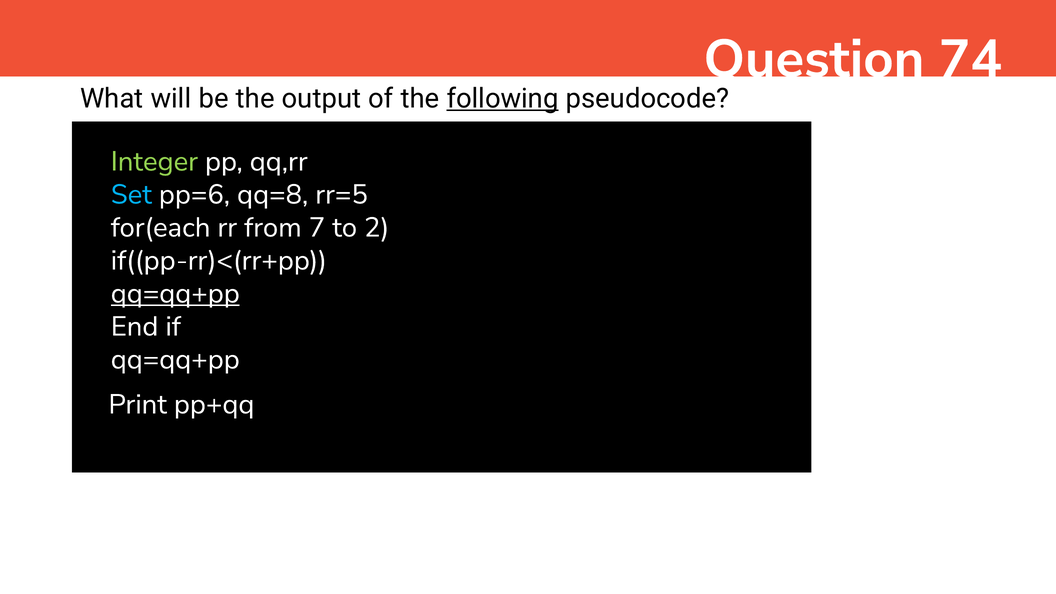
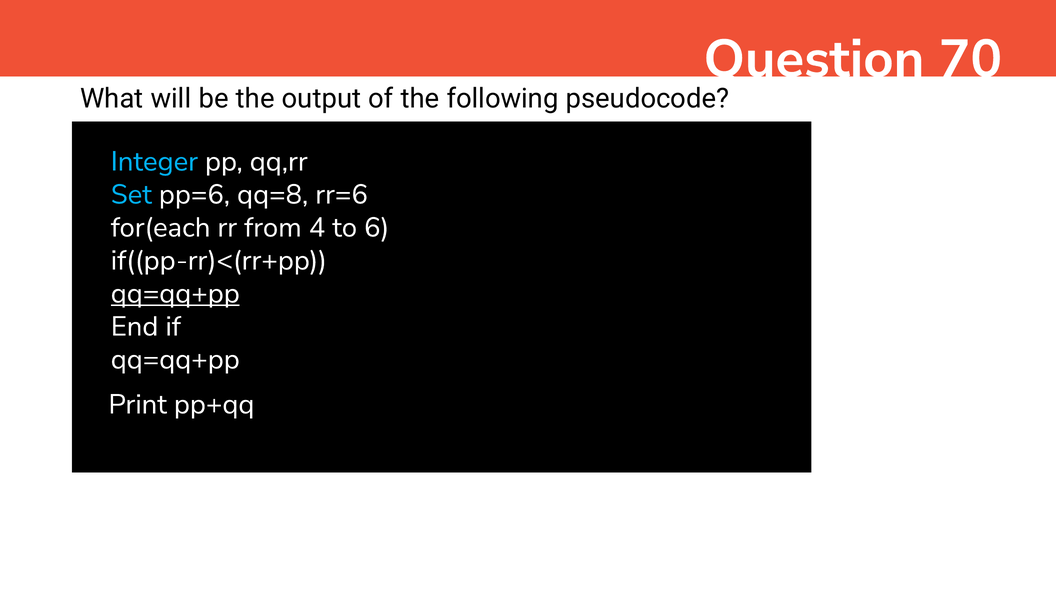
74: 74 -> 70
following underline: present -> none
Integer colour: light green -> light blue
rr=5: rr=5 -> rr=6
7: 7 -> 4
2: 2 -> 6
